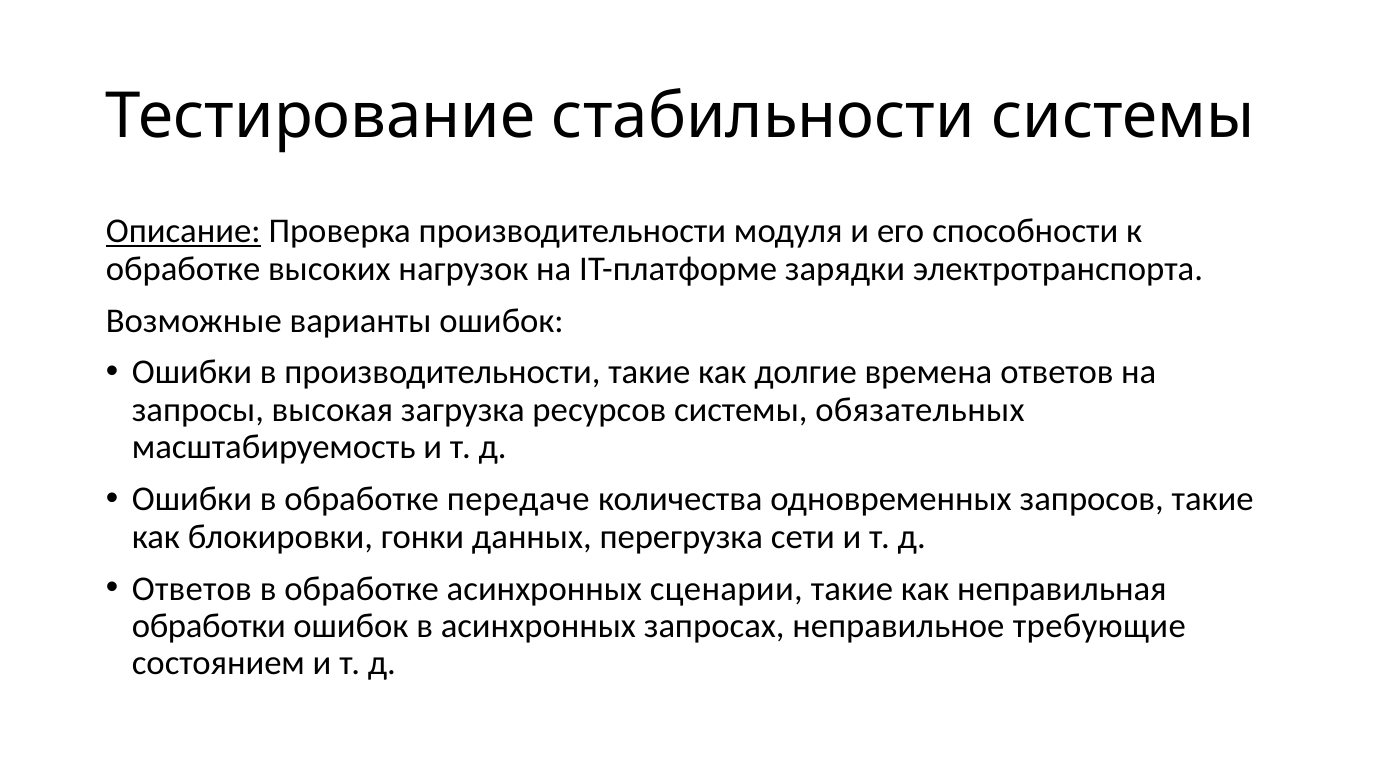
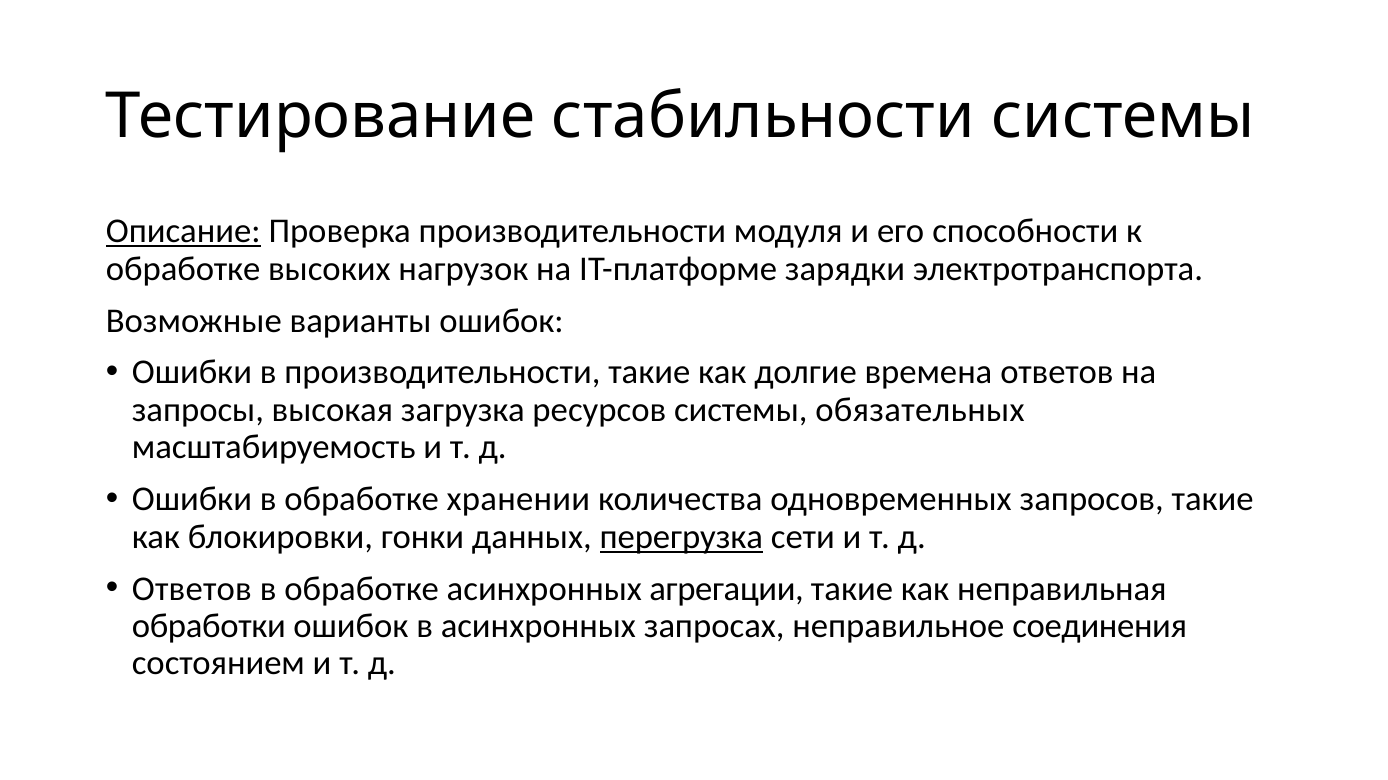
передаче: передаче -> хранении
перегрузка underline: none -> present
сценарии: сценарии -> агрегации
требующие: требующие -> соединения
